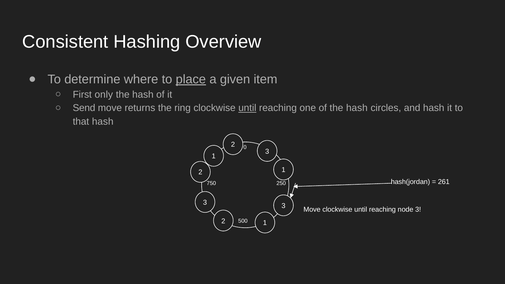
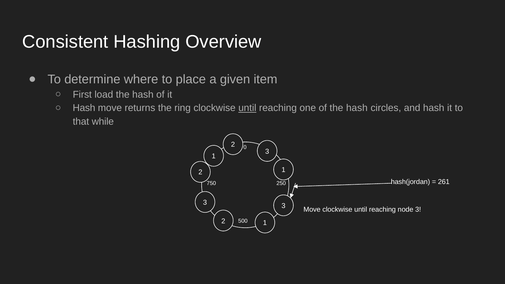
place underline: present -> none
only: only -> load
Send at (84, 108): Send -> Hash
that hash: hash -> while
